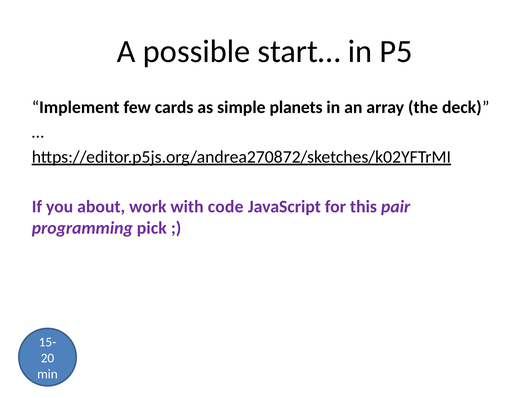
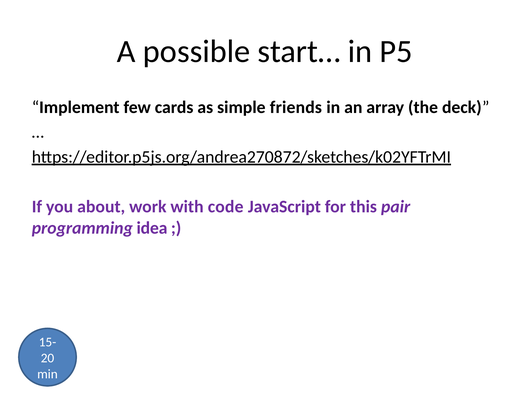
planets: planets -> friends
pick: pick -> idea
